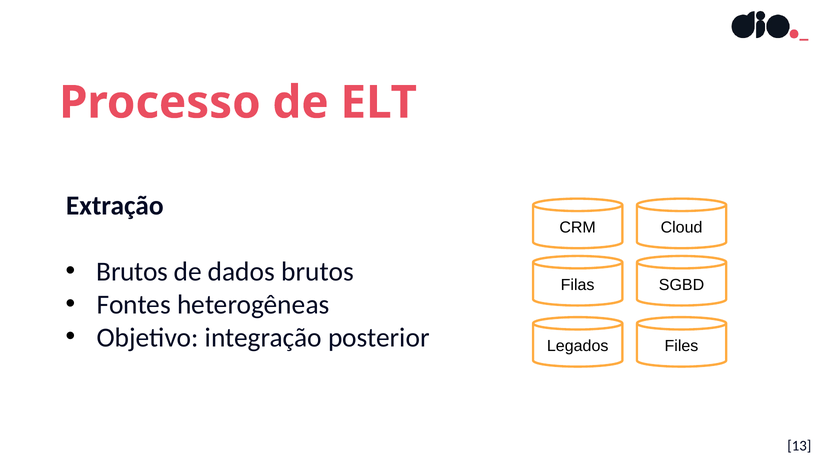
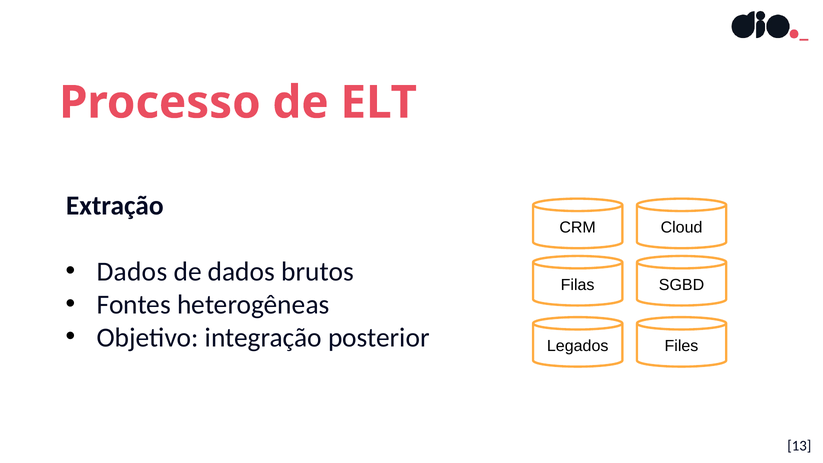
Brutos at (132, 272): Brutos -> Dados
